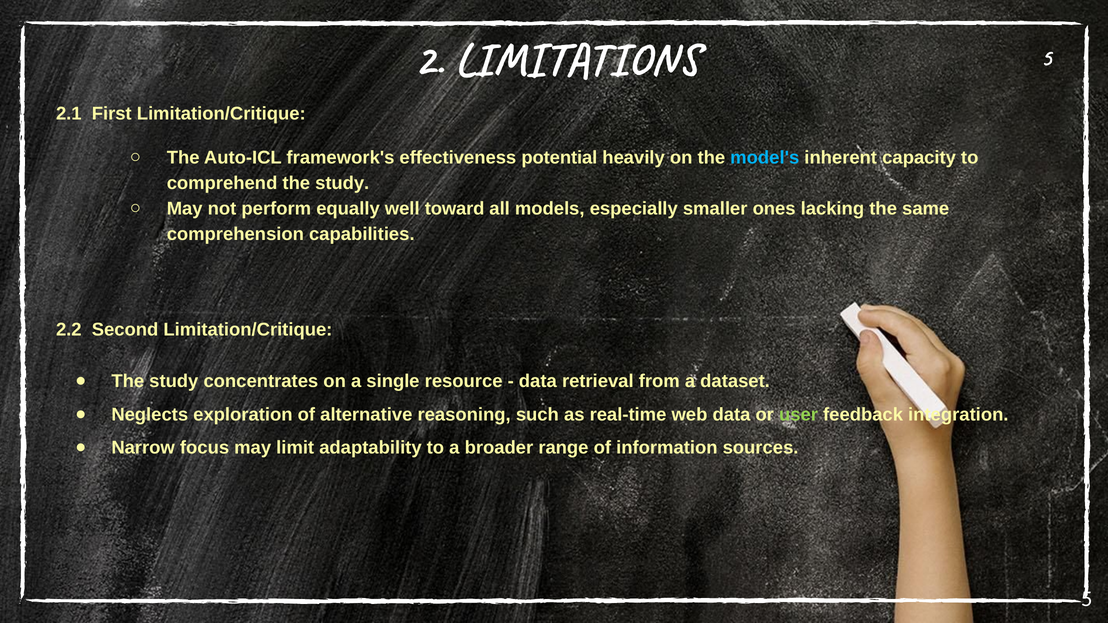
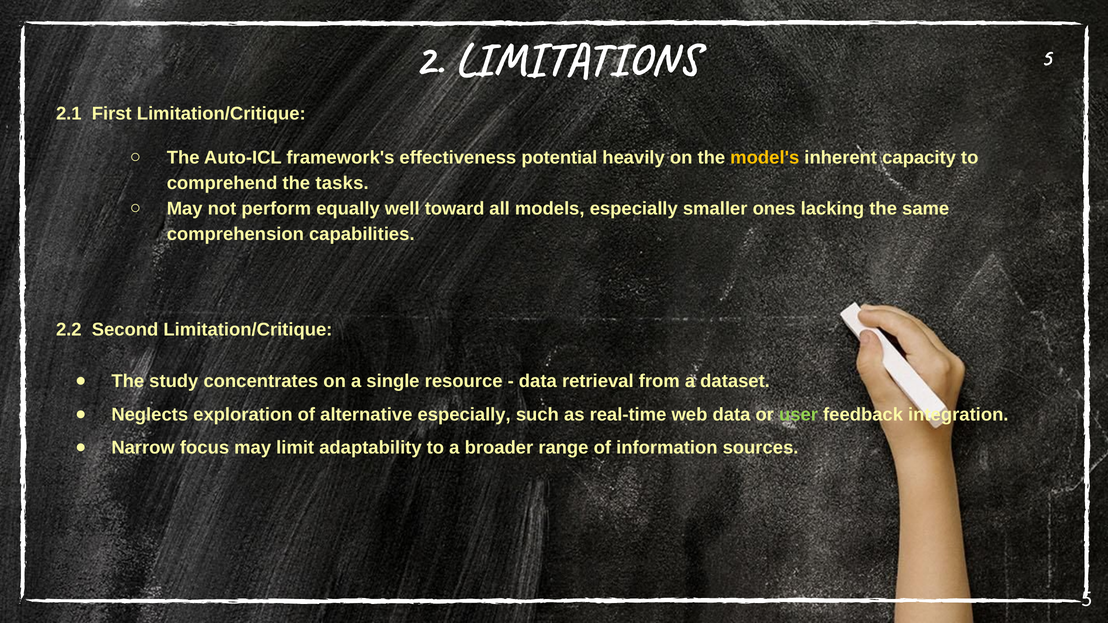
model's colour: light blue -> yellow
comprehend the study: study -> tasks
alternative reasoning: reasoning -> especially
